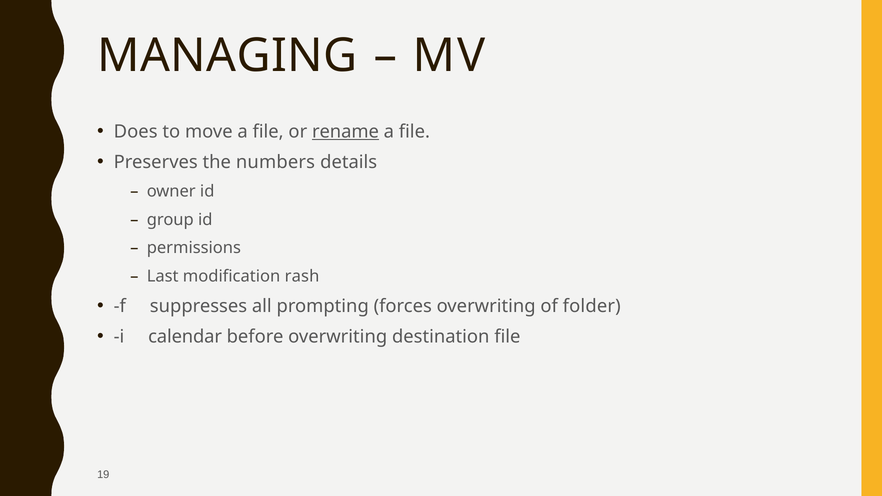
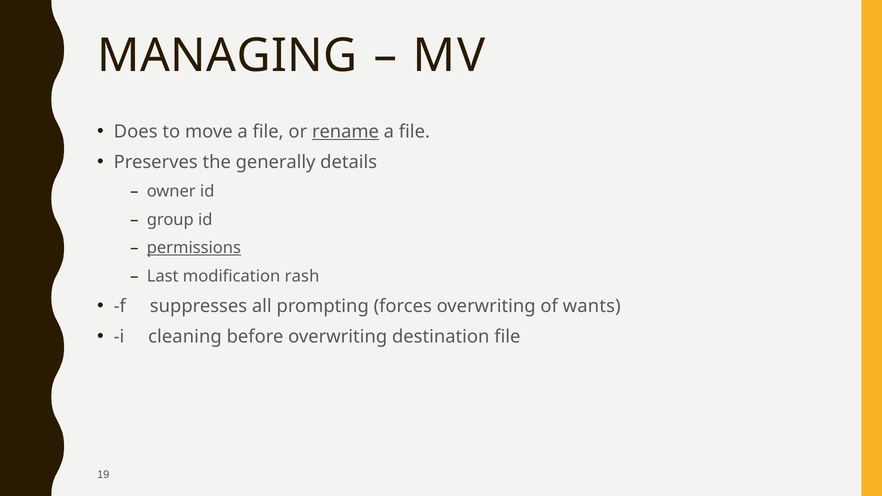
numbers: numbers -> generally
permissions underline: none -> present
folder: folder -> wants
calendar: calendar -> cleaning
